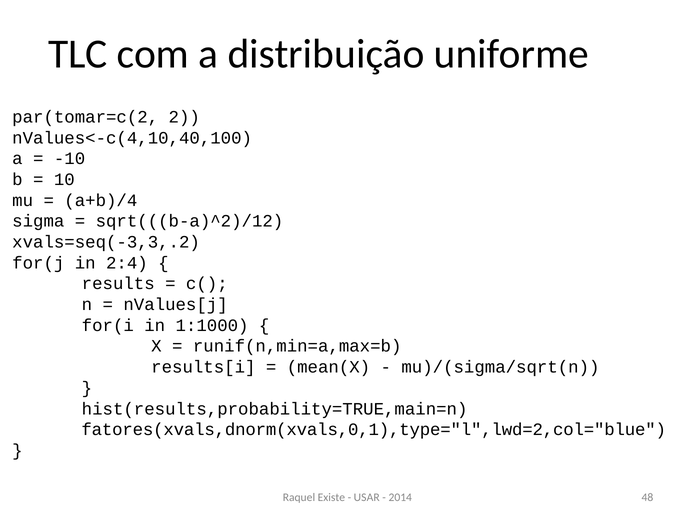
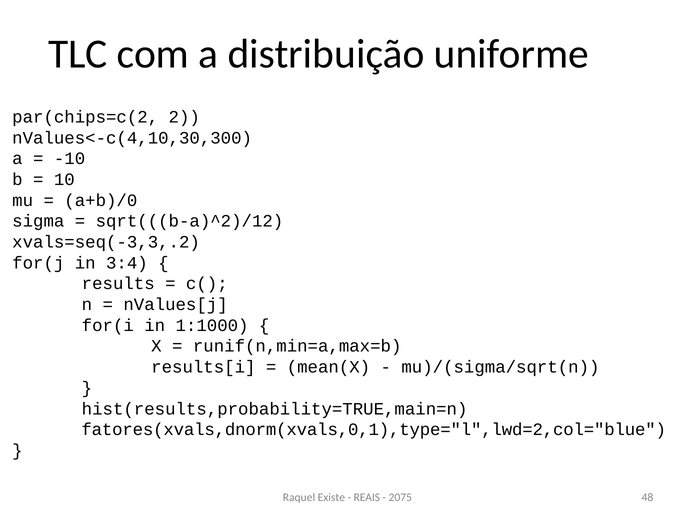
par(tomar=c(2: par(tomar=c(2 -> par(chips=c(2
nValues<-c(4,10,40,100: nValues<-c(4,10,40,100 -> nValues<-c(4,10,30,300
a+b)/4: a+b)/4 -> a+b)/0
2:4: 2:4 -> 3:4
USAR: USAR -> REAIS
2014: 2014 -> 2075
